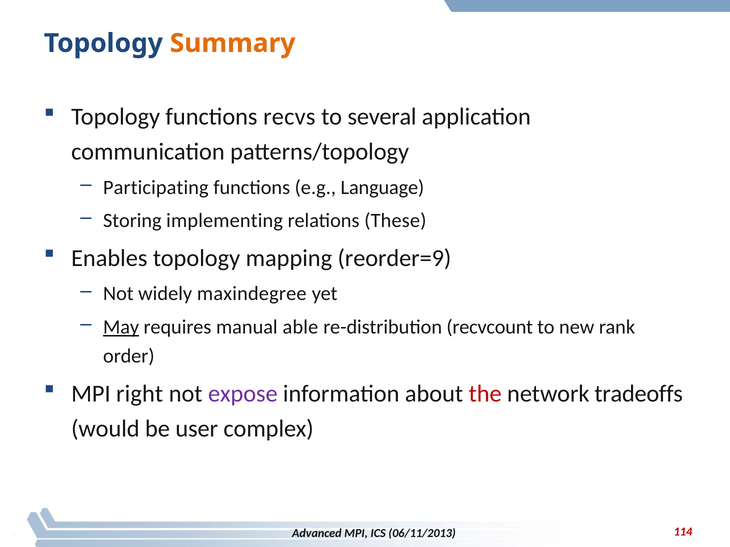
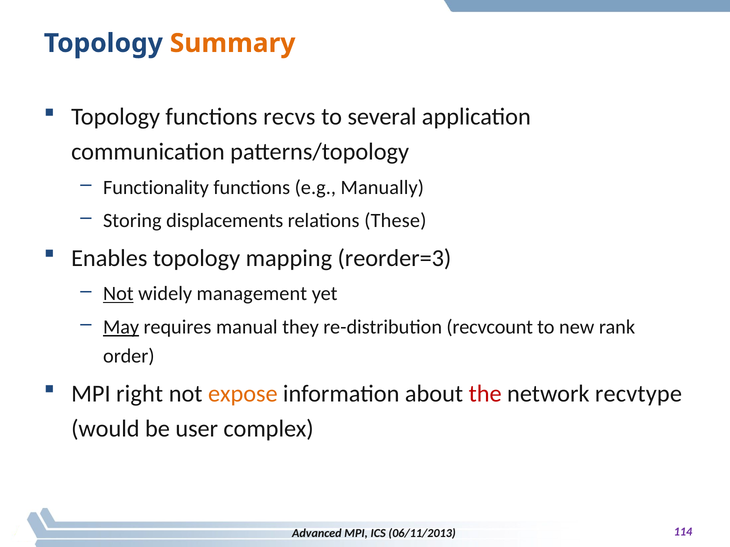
Participating: Participating -> Functionality
Language: Language -> Manually
implementing: implementing -> displacements
reorder=9: reorder=9 -> reorder=3
Not at (118, 294) underline: none -> present
maxindegree: maxindegree -> management
able: able -> they
expose colour: purple -> orange
tradeoffs: tradeoffs -> recvtype
114 colour: red -> purple
